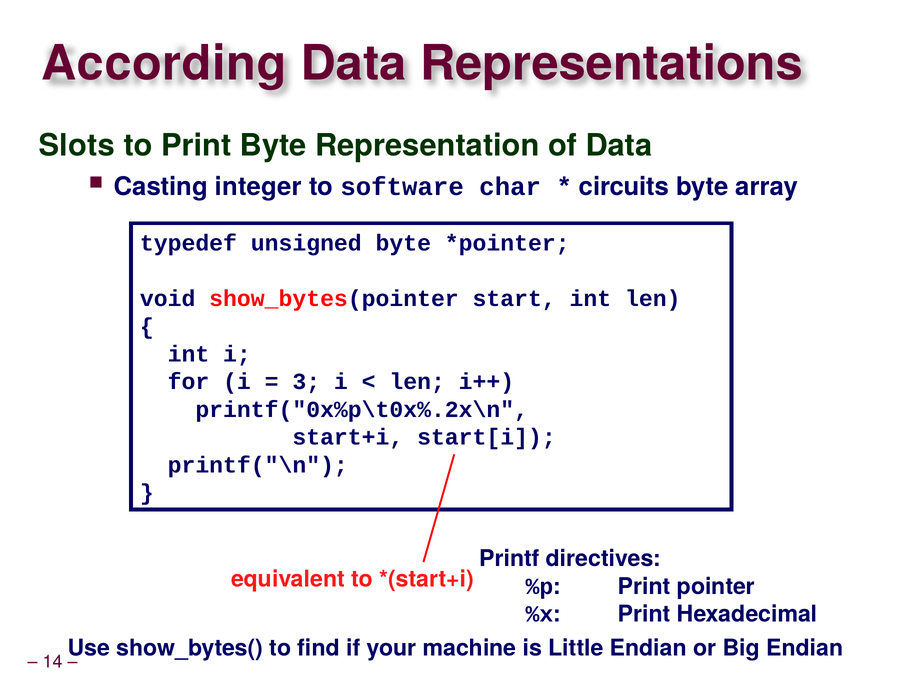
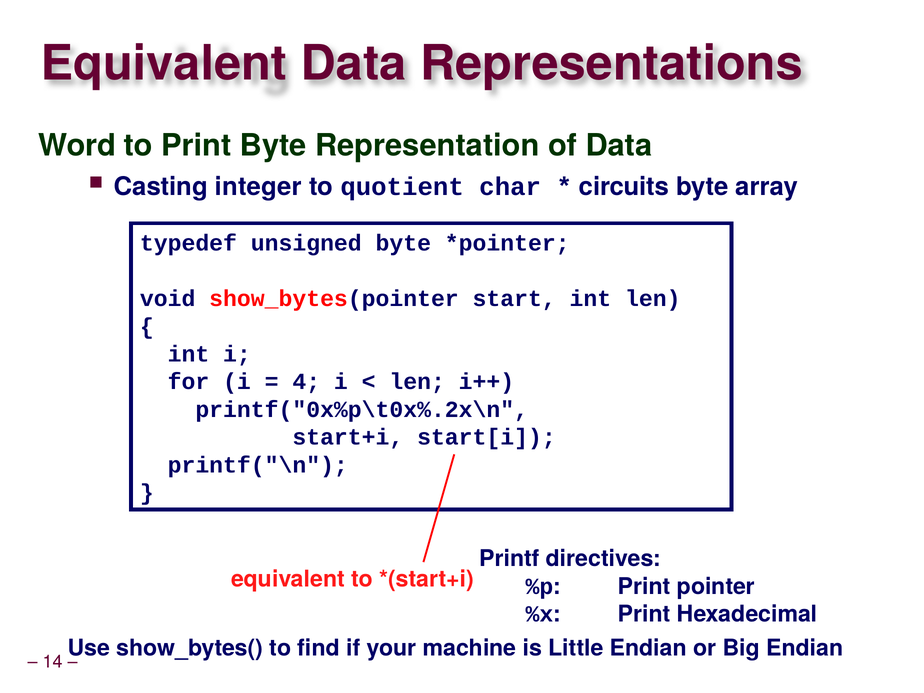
According at (164, 64): According -> Equivalent
Slots: Slots -> Word
software: software -> quotient
3: 3 -> 4
